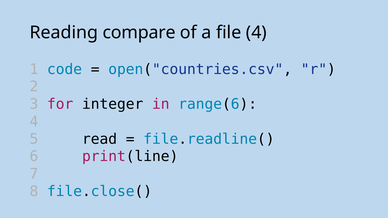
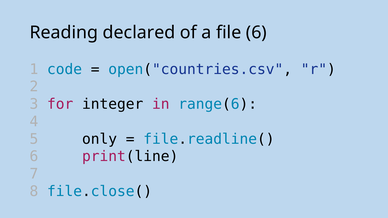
compare: compare -> declared
file 4: 4 -> 6
read: read -> only
